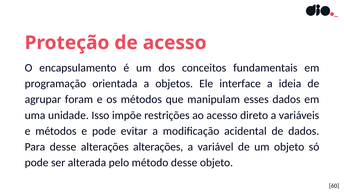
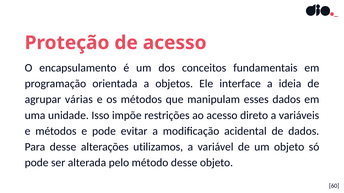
foram: foram -> várias
alterações alterações: alterações -> utilizamos
